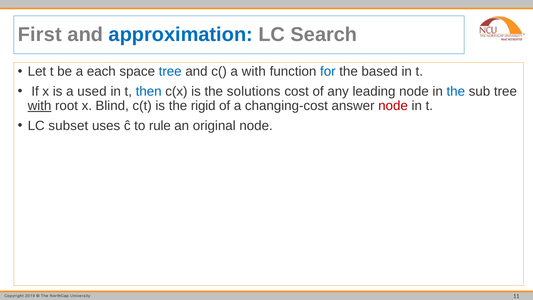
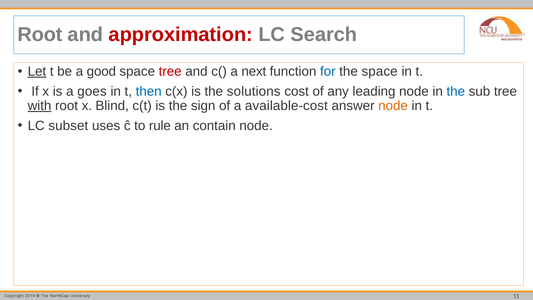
First at (40, 35): First -> Root
approximation colour: blue -> red
Let underline: none -> present
each: each -> good
tree at (170, 71) colour: blue -> red
a with: with -> next
the based: based -> space
used: used -> goes
rigid: rigid -> sign
changing-cost: changing-cost -> available-cost
node at (393, 106) colour: red -> orange
original: original -> contain
